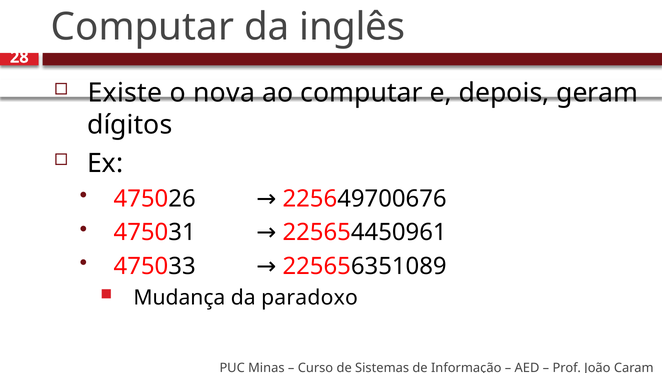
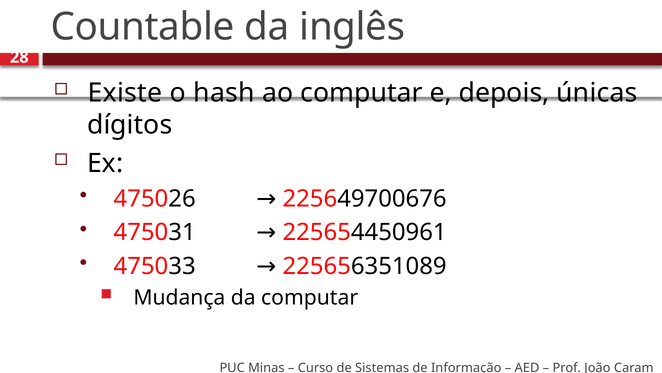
Computar at (142, 27): Computar -> Countable
nova: nova -> hash
geram: geram -> únicas
da paradoxo: paradoxo -> computar
